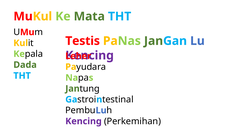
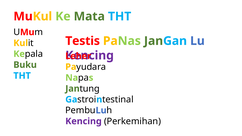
Dada: Dada -> Buku
